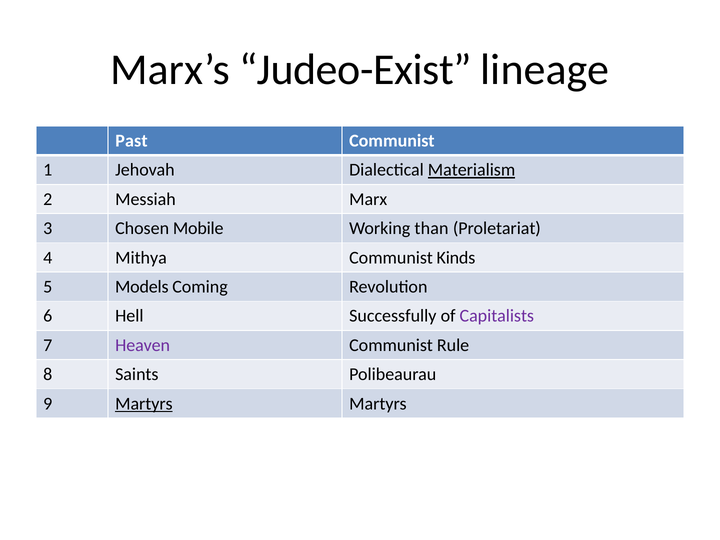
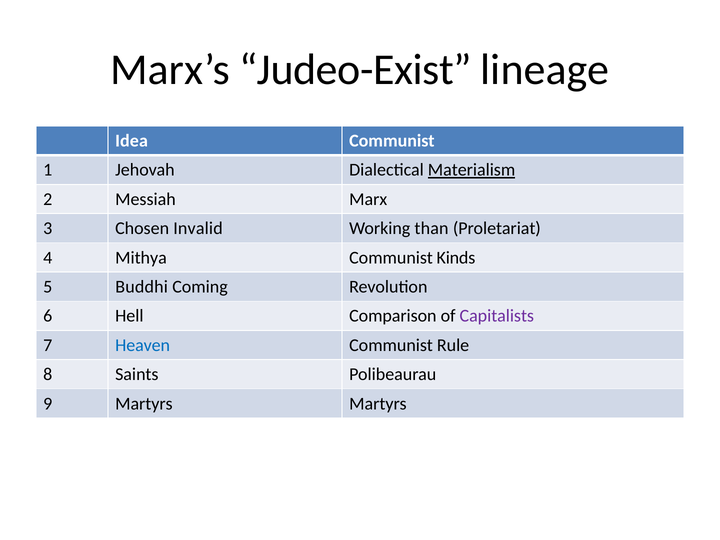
Past: Past -> Idea
Mobile: Mobile -> Invalid
Models: Models -> Buddhi
Successfully: Successfully -> Comparison
Heaven colour: purple -> blue
Martyrs at (144, 404) underline: present -> none
